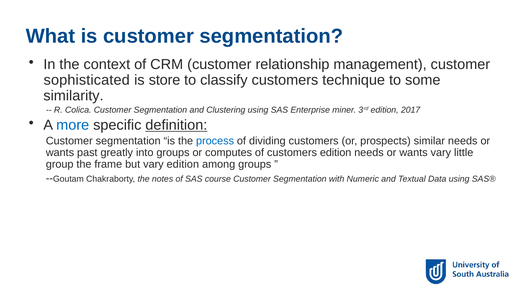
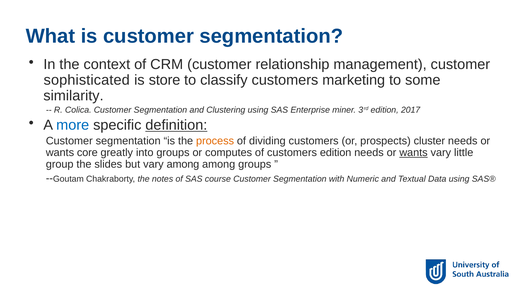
technique: technique -> marketing
process colour: blue -> orange
similar: similar -> cluster
past: past -> core
wants at (413, 153) underline: none -> present
frame: frame -> slides
vary edition: edition -> among
